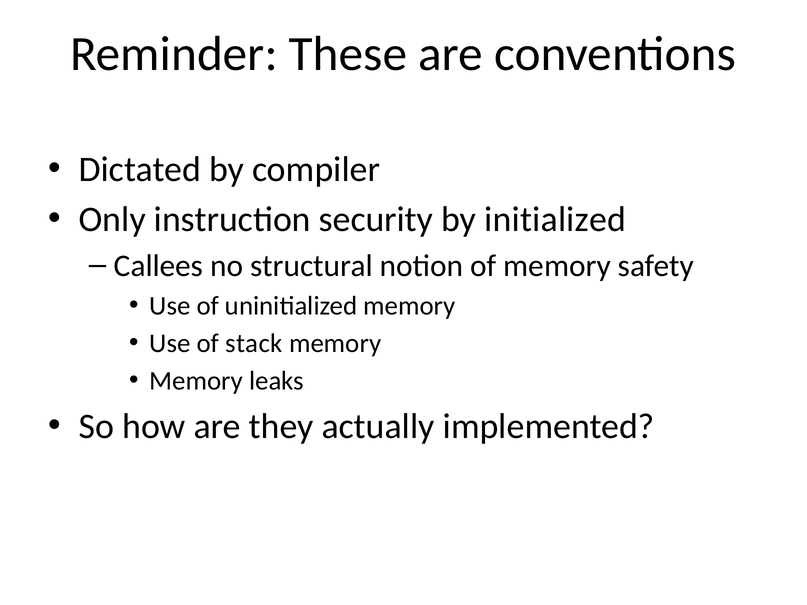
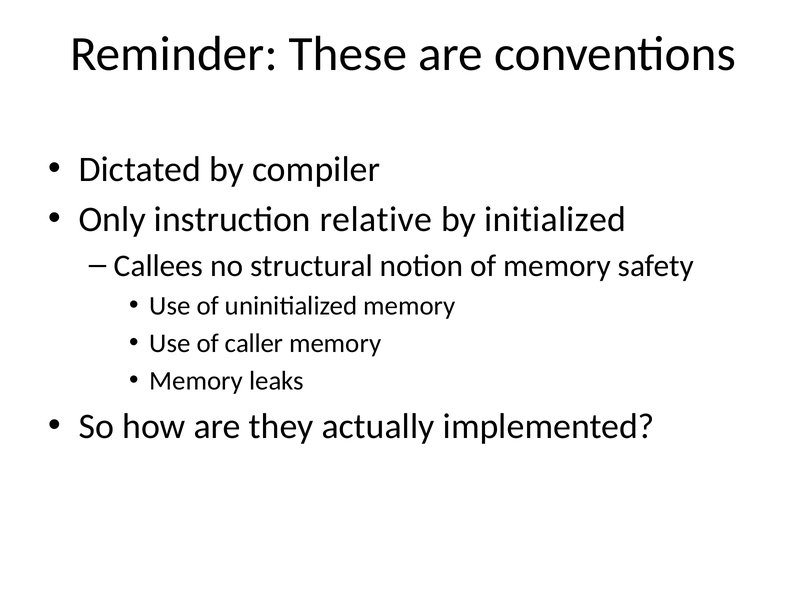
security: security -> relative
stack: stack -> caller
